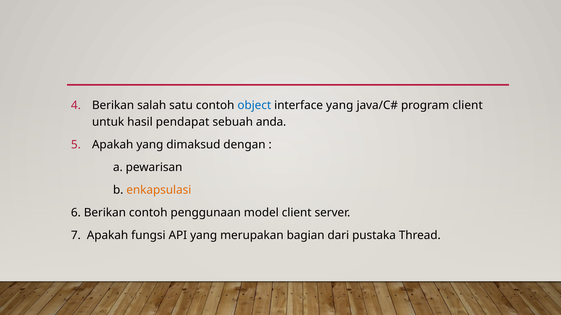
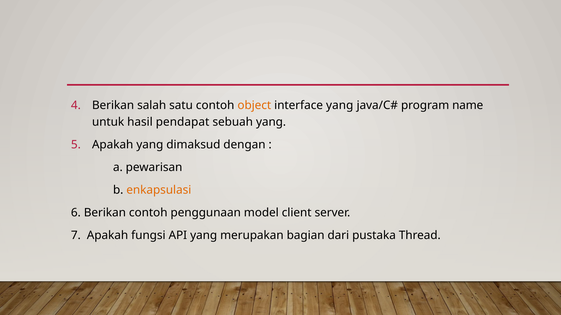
object colour: blue -> orange
program client: client -> name
sebuah anda: anda -> yang
